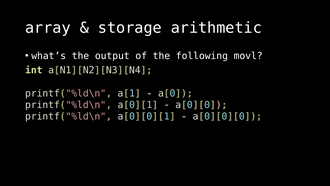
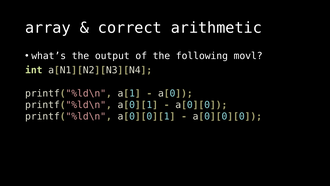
storage: storage -> correct
